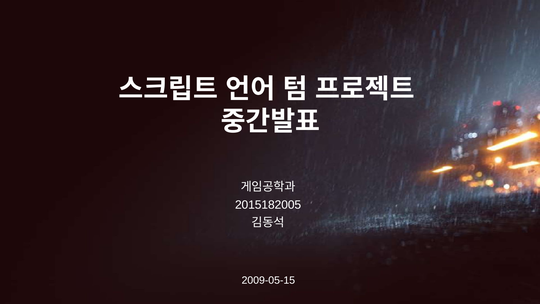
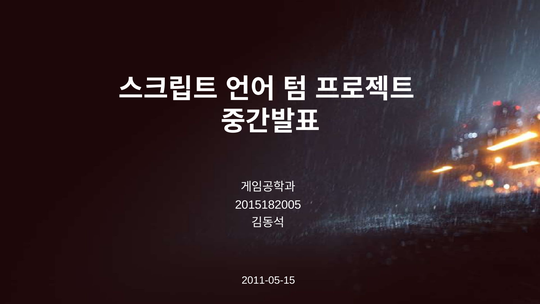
2009-05-15: 2009-05-15 -> 2011-05-15
